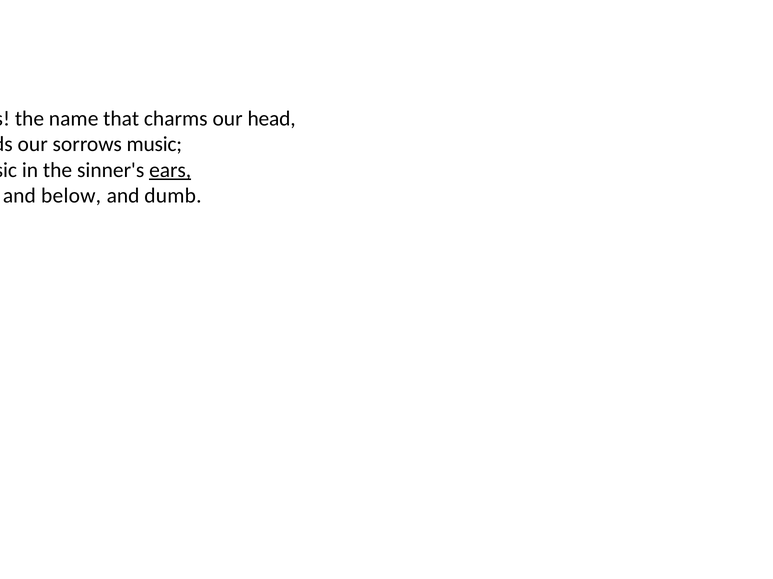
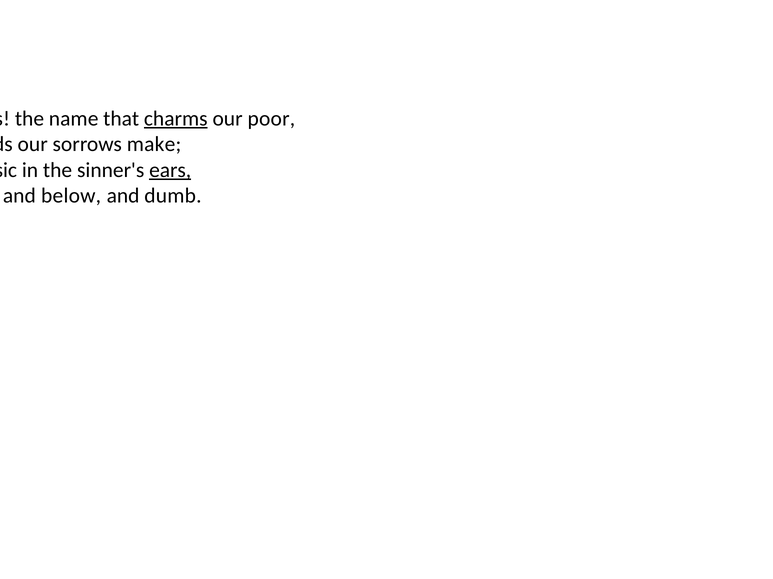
charms underline: none -> present
head: head -> poor
sorrows music: music -> make
